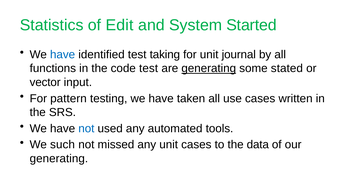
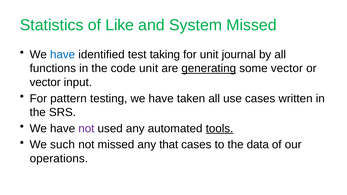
Edit: Edit -> Like
System Started: Started -> Missed
code test: test -> unit
some stated: stated -> vector
not at (86, 129) colour: blue -> purple
tools underline: none -> present
any unit: unit -> that
generating at (59, 159): generating -> operations
